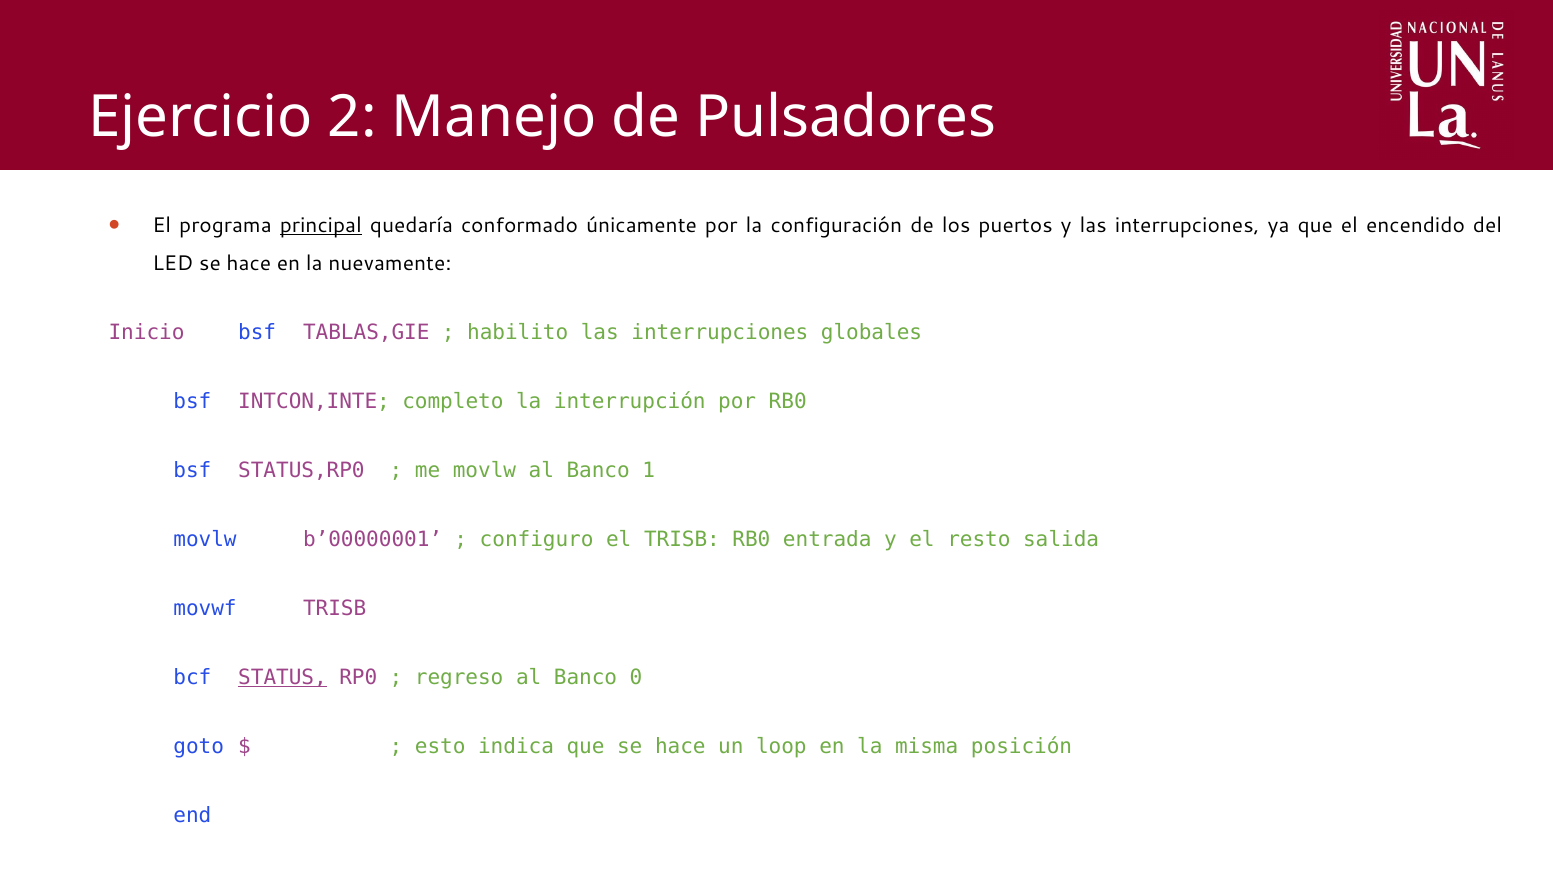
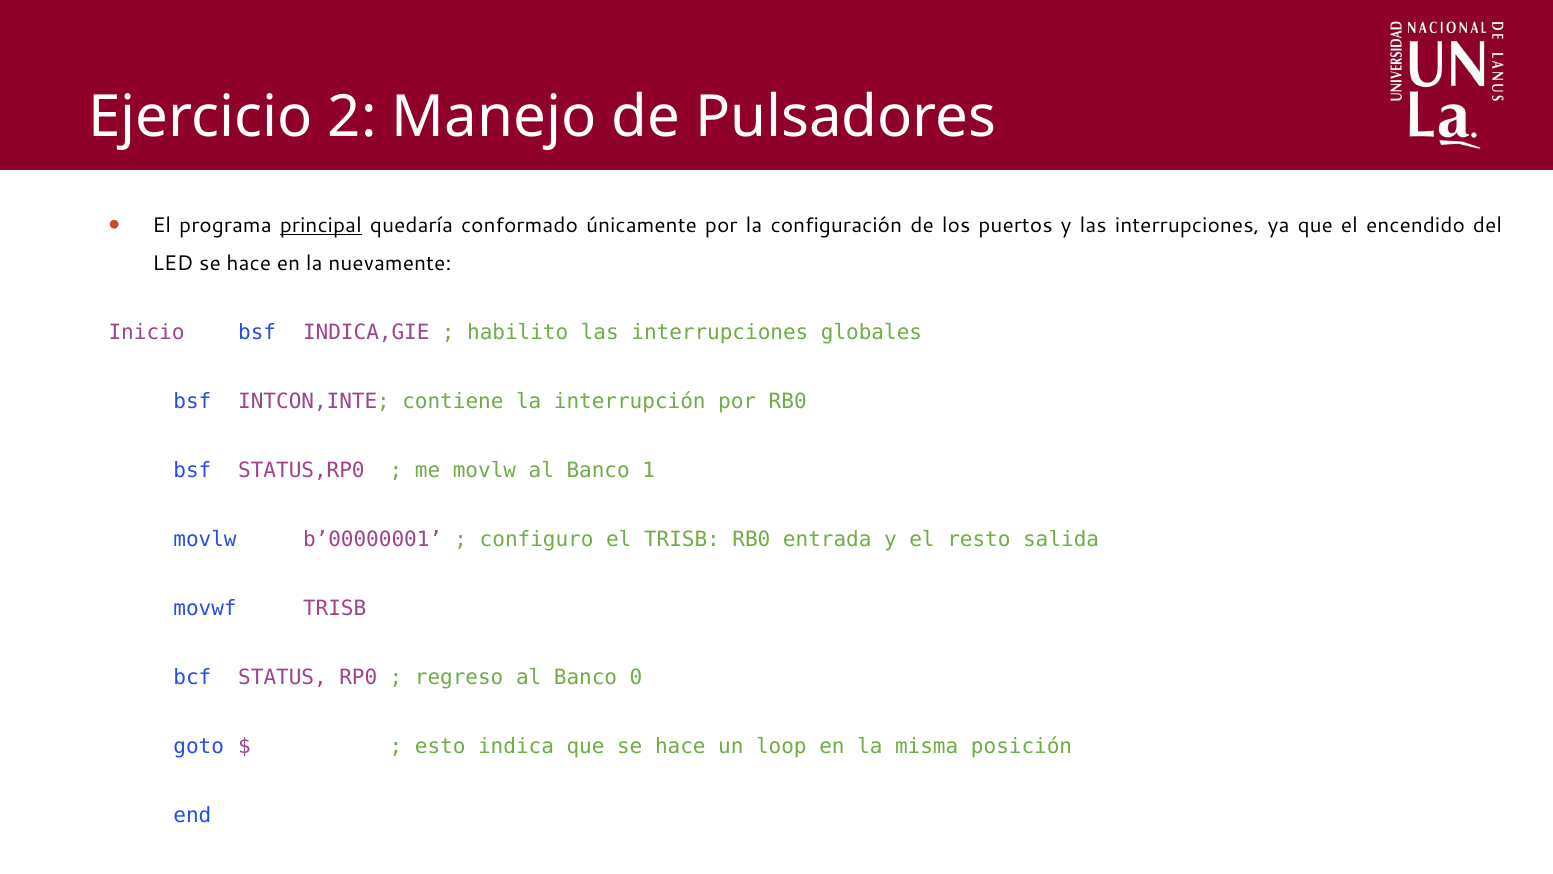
TABLAS,GIE: TABLAS,GIE -> INDICA,GIE
completo: completo -> contiene
STATUS underline: present -> none
